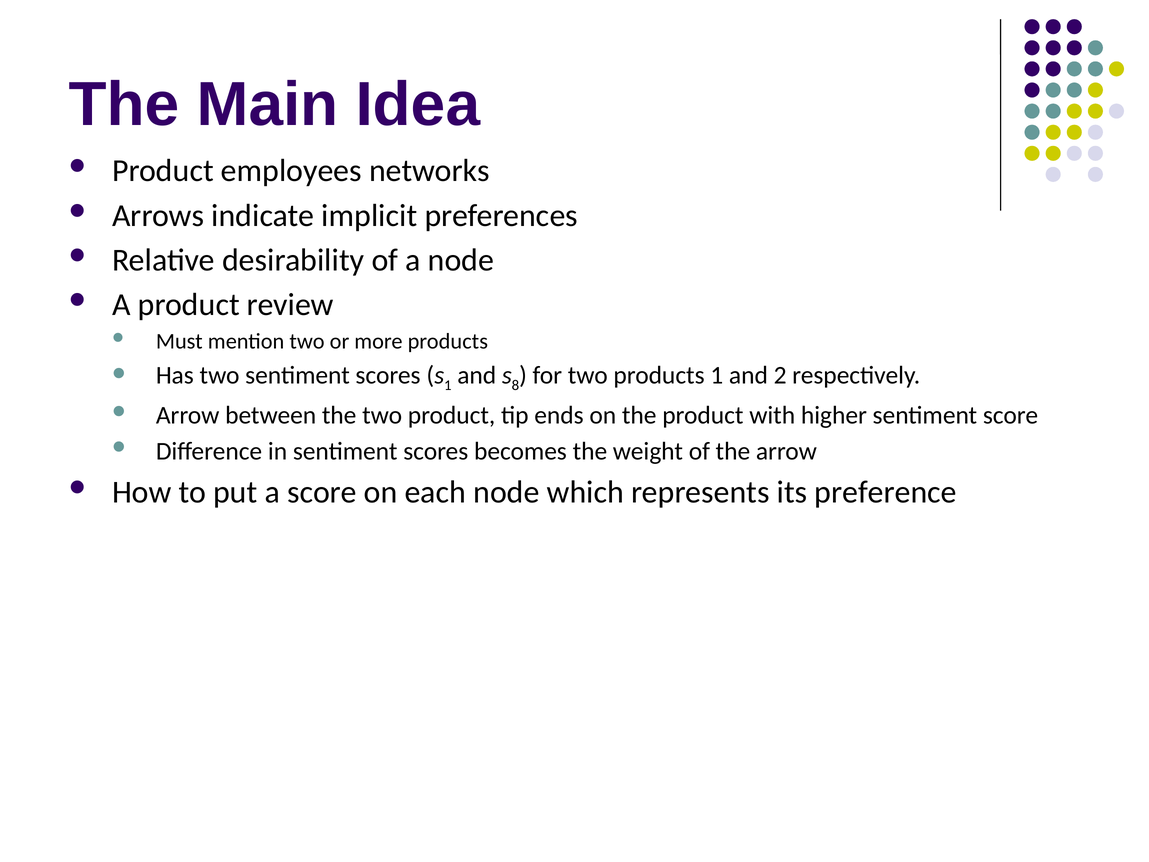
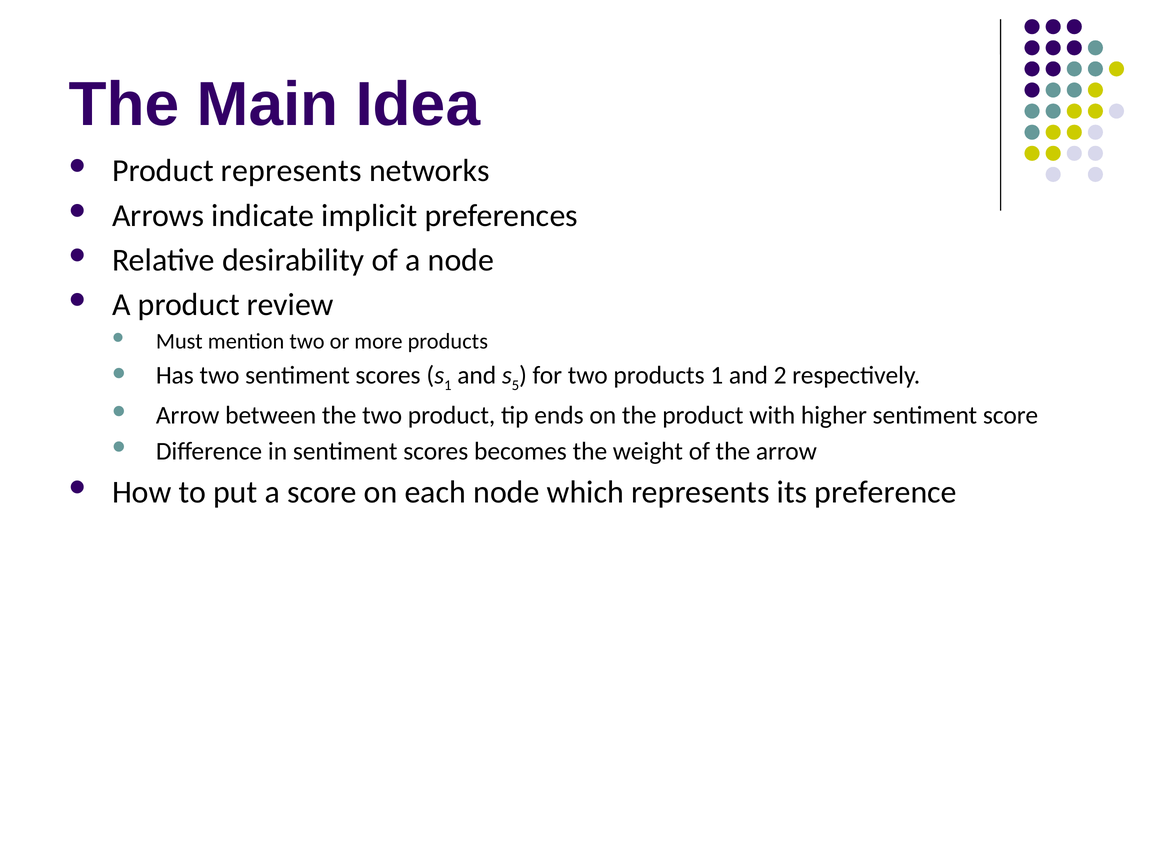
Product employees: employees -> represents
8: 8 -> 5
